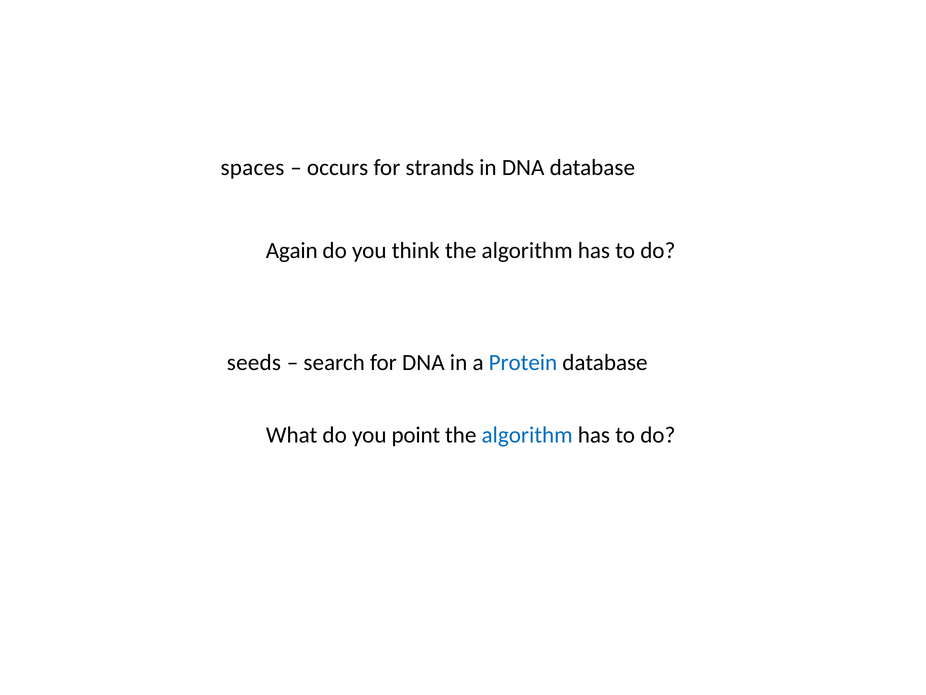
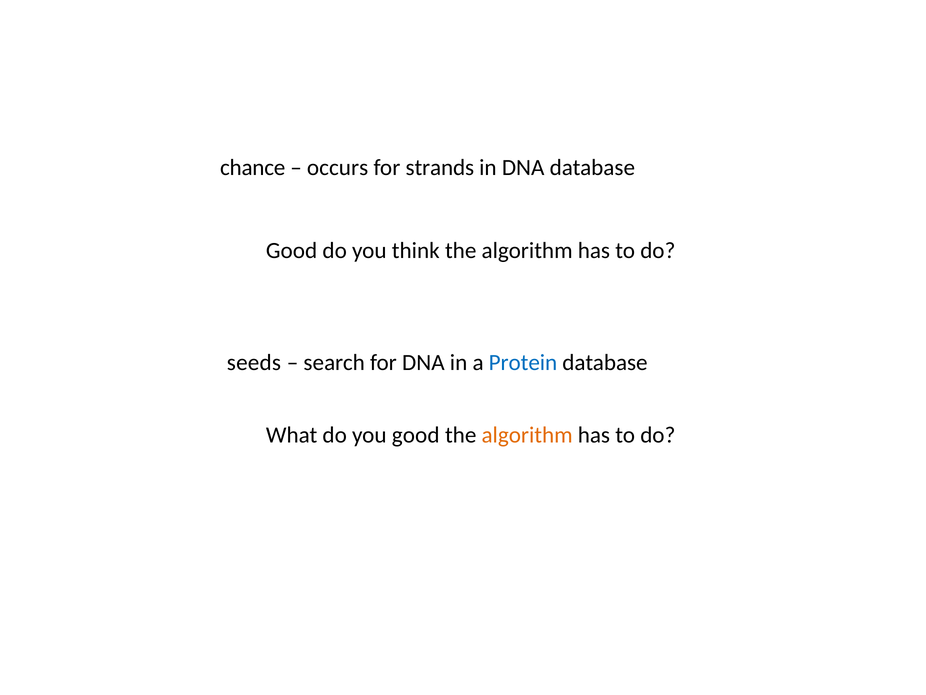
spaces: spaces -> chance
Again at (292, 250): Again -> Good
you point: point -> good
algorithm at (527, 435) colour: blue -> orange
